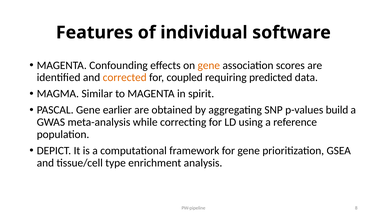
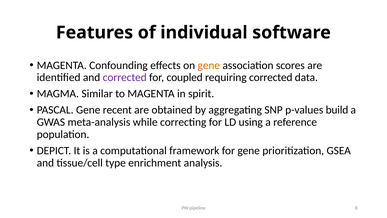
corrected at (125, 77) colour: orange -> purple
requiring predicted: predicted -> corrected
earlier: earlier -> recent
